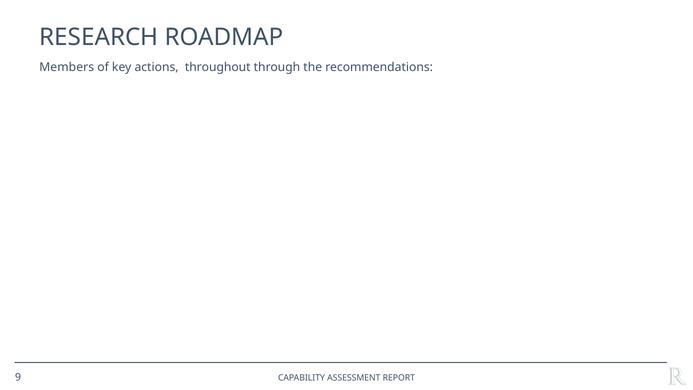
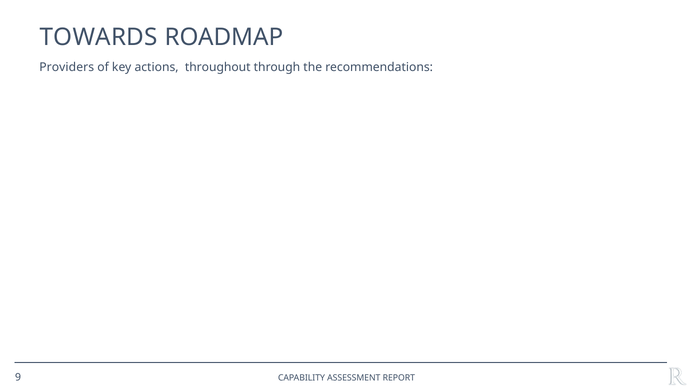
RESEARCH: RESEARCH -> TOWARDS
Members: Members -> Providers
